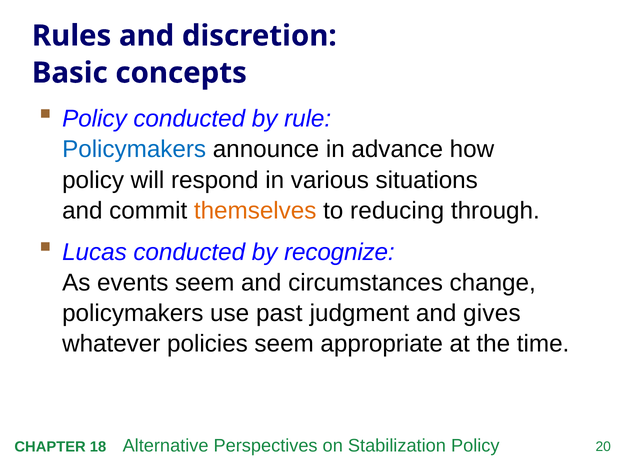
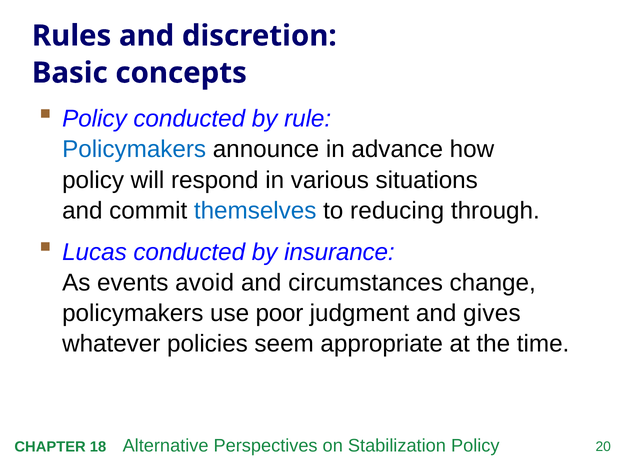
themselves colour: orange -> blue
recognize: recognize -> insurance
events seem: seem -> avoid
past: past -> poor
